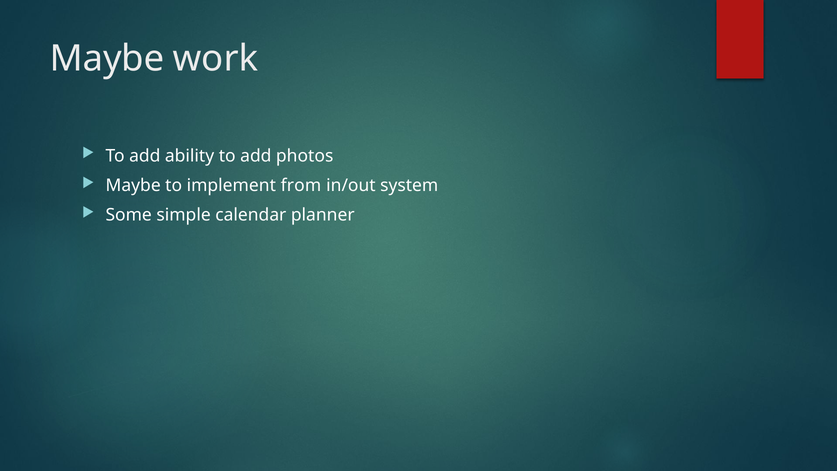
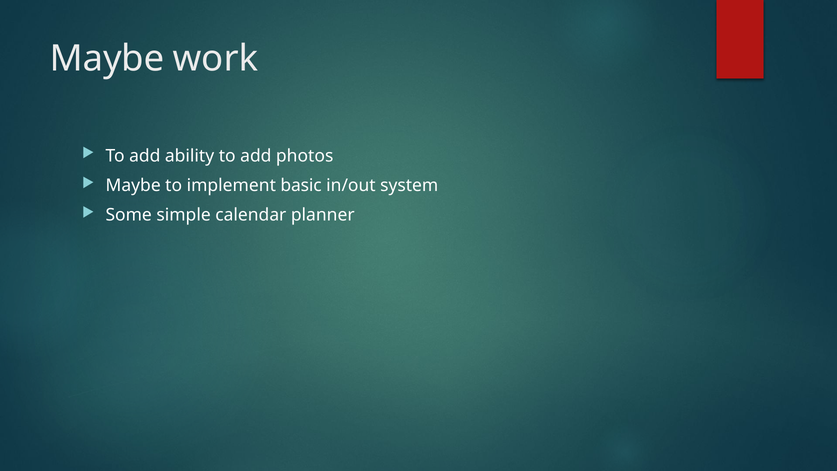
from: from -> basic
